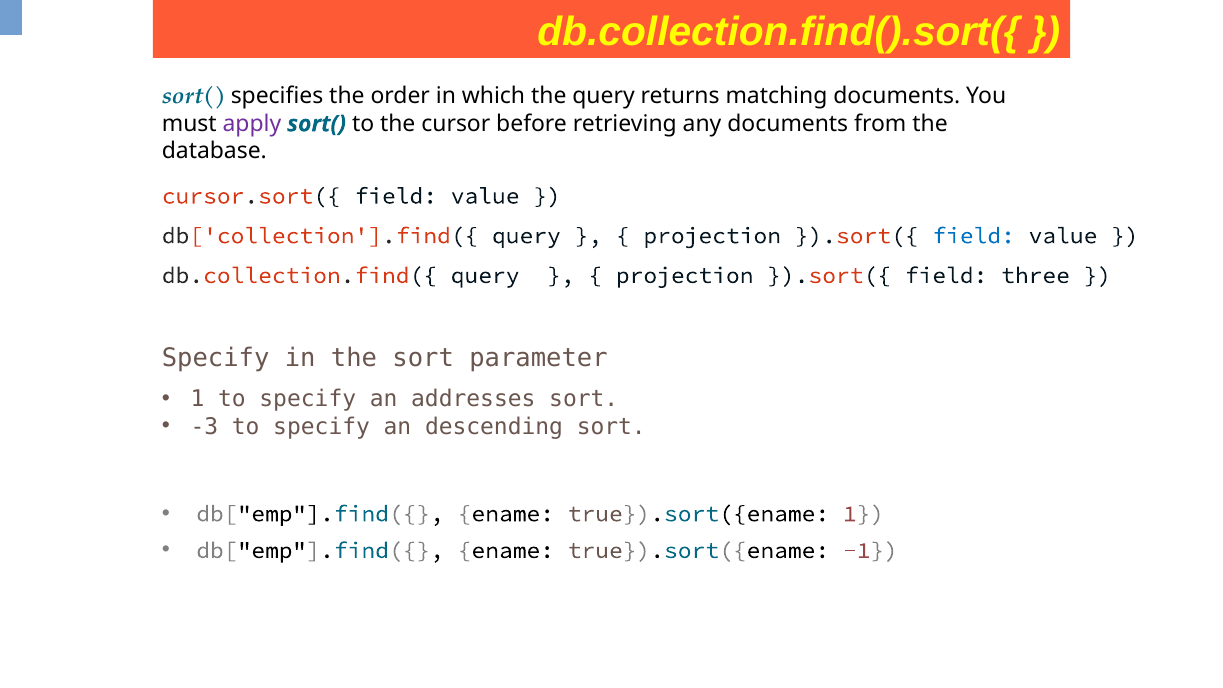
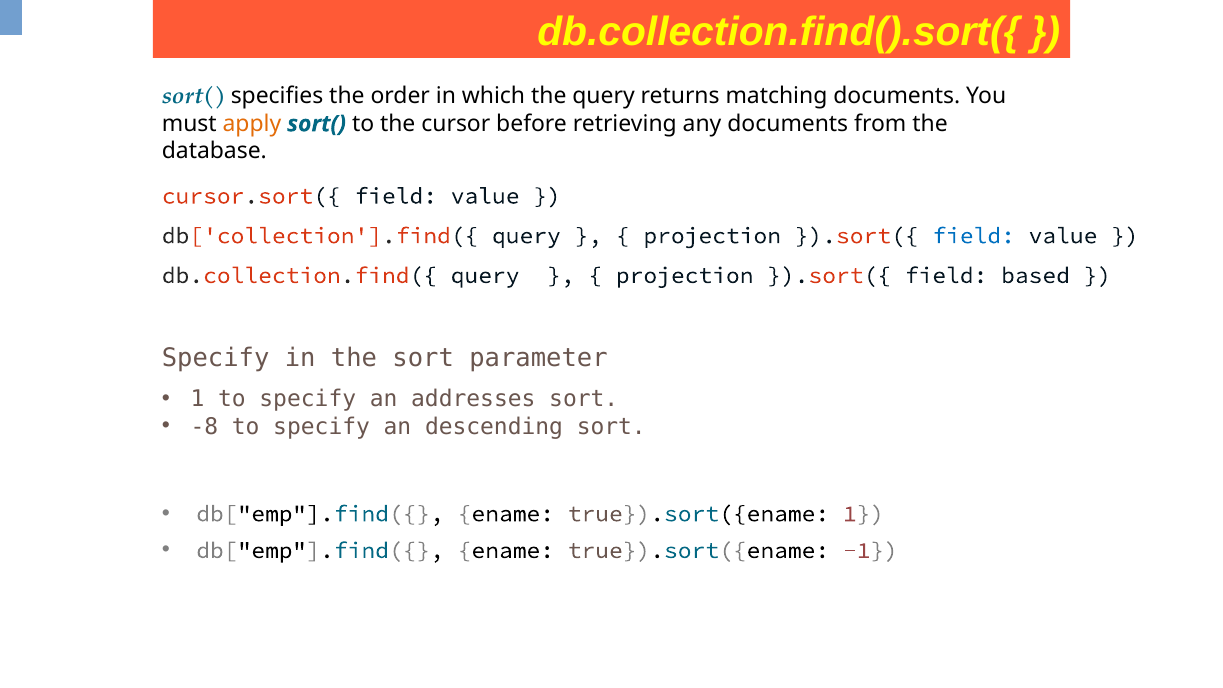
apply colour: purple -> orange
three: three -> based
-3: -3 -> -8
